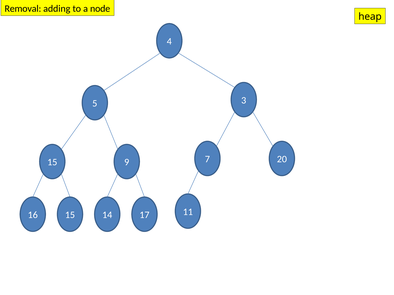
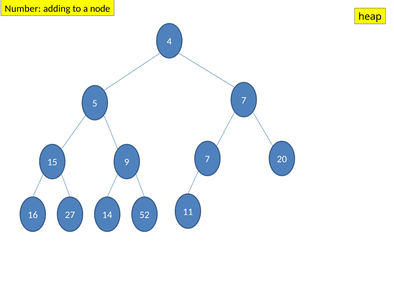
Removal: Removal -> Number
5 3: 3 -> 7
16 15: 15 -> 27
17: 17 -> 52
